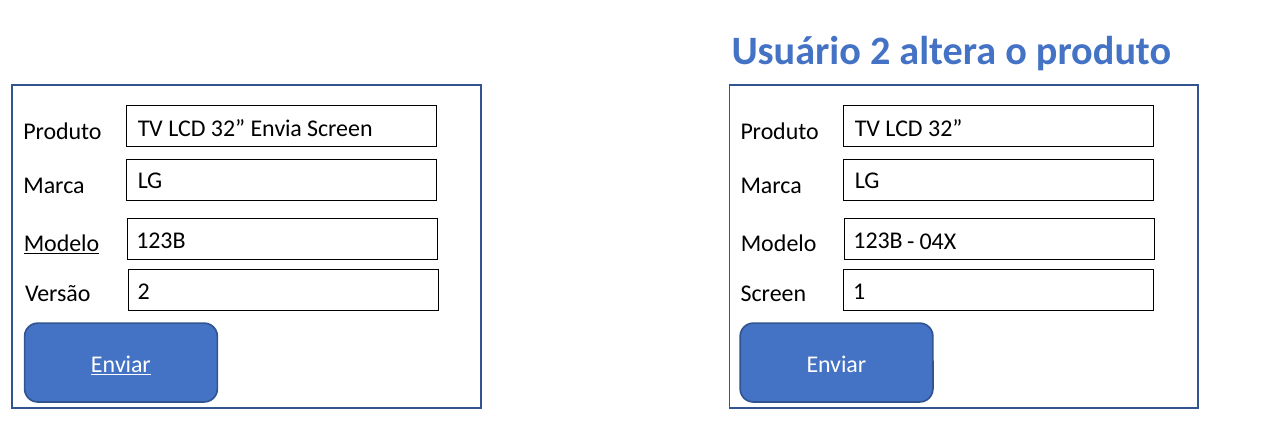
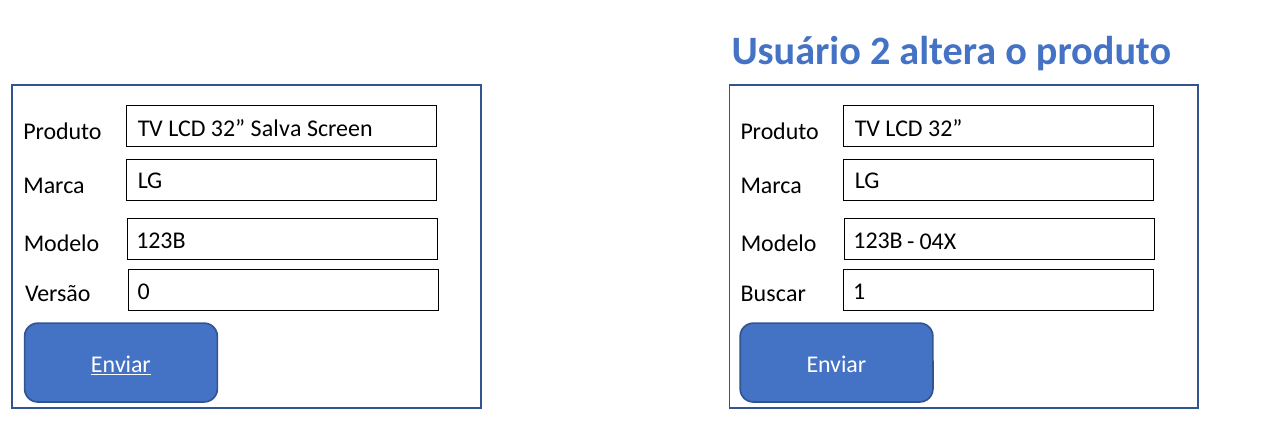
Envia: Envia -> Salva
Modelo at (62, 243) underline: present -> none
Versão 2: 2 -> 0
Screen at (773, 294): Screen -> Buscar
